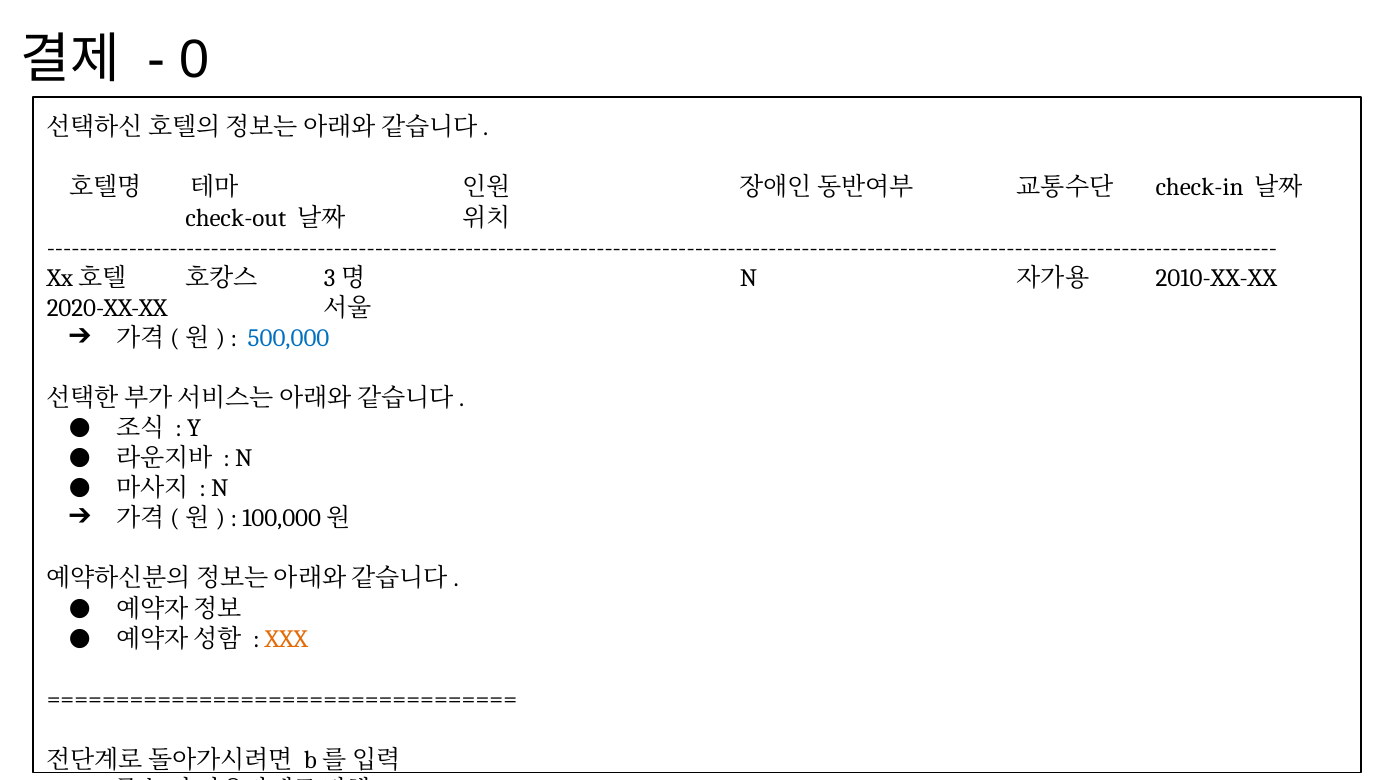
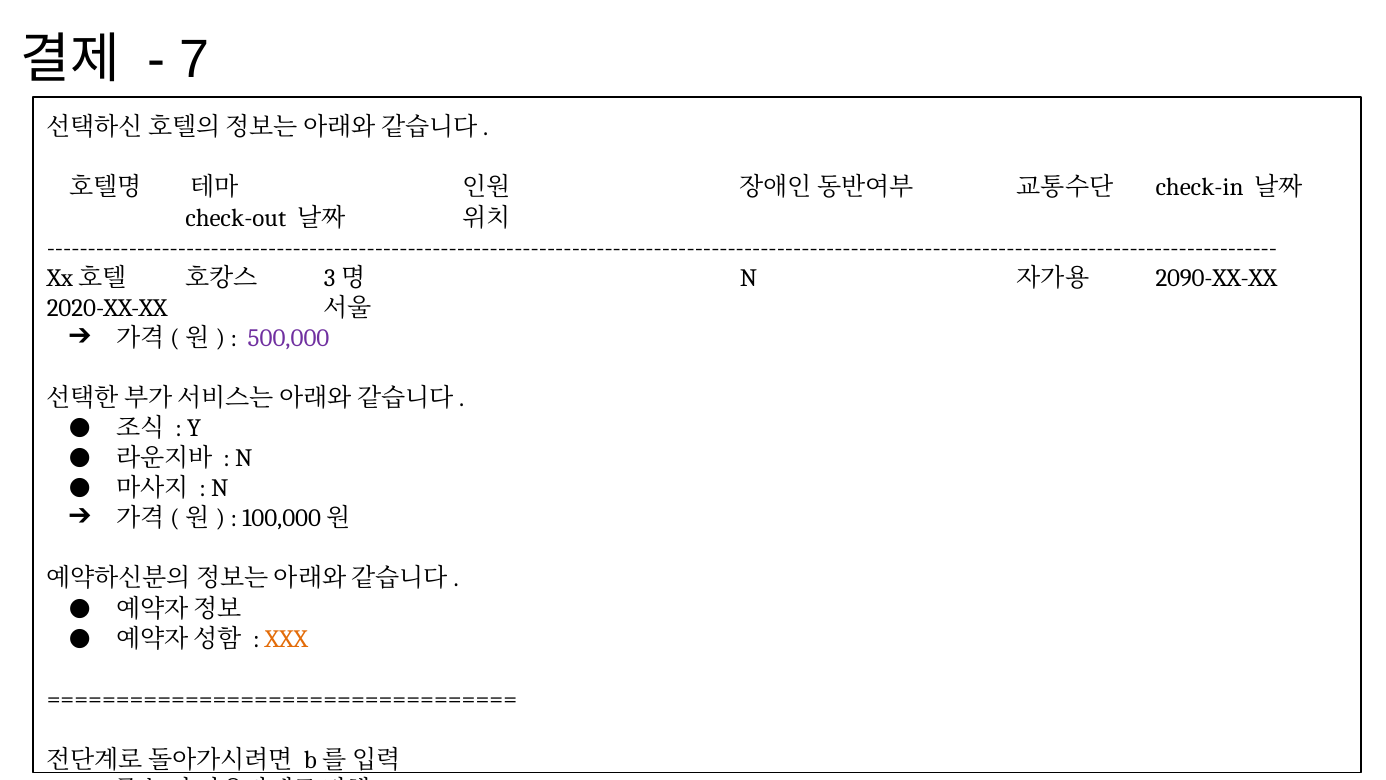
0: 0 -> 7
2010-XX-XX: 2010-XX-XX -> 2090-XX-XX
500,000 colour: blue -> purple
